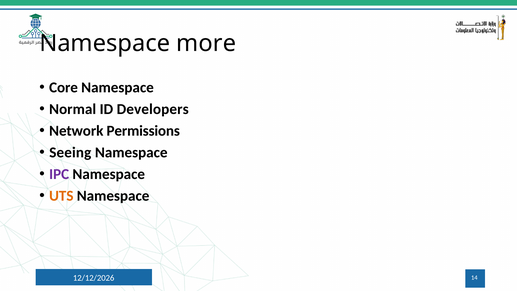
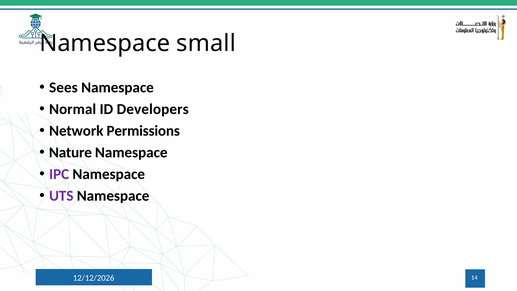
more: more -> small
Core: Core -> Sees
Seeing: Seeing -> Nature
UTS colour: orange -> purple
